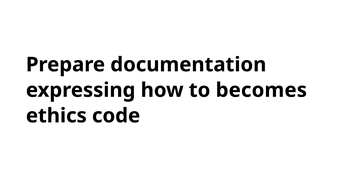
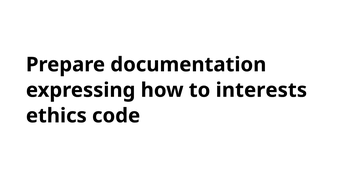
becomes: becomes -> interests
